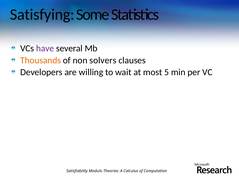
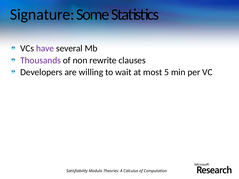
Satisfying: Satisfying -> Signature
Thousands colour: orange -> purple
solvers: solvers -> rewrite
